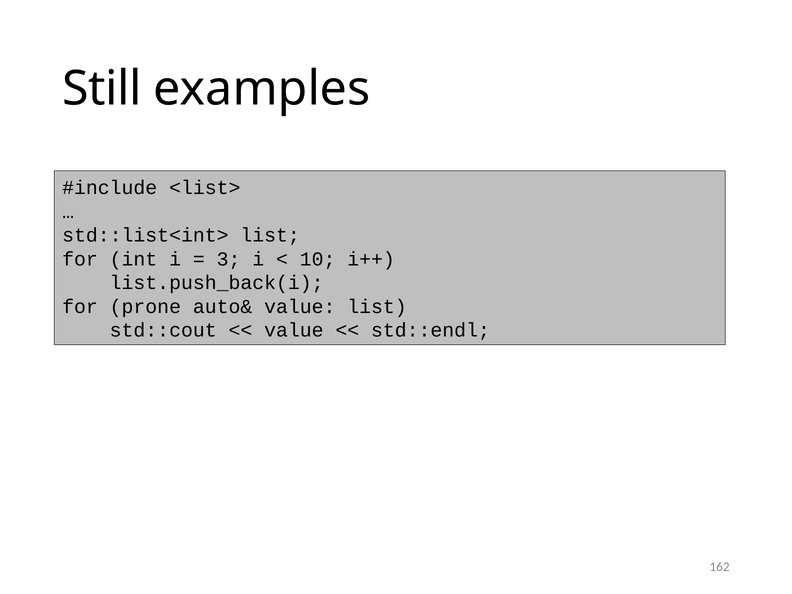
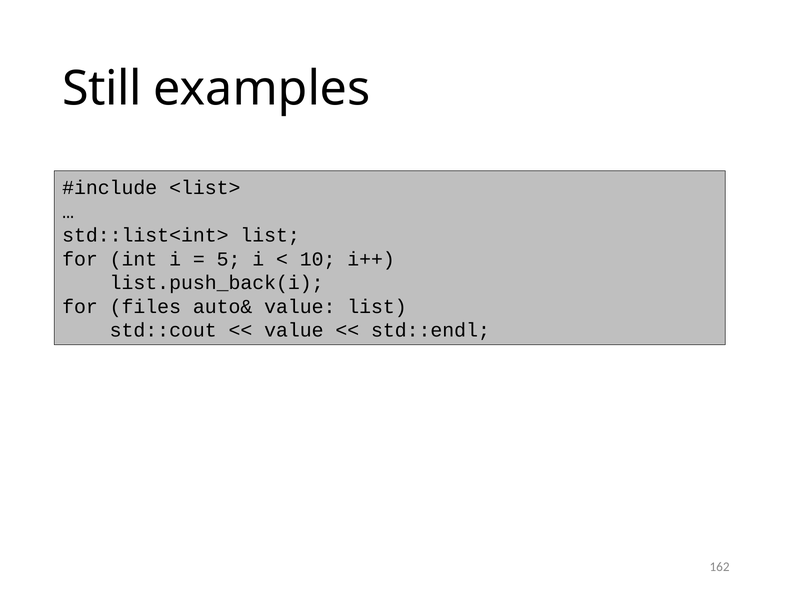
3: 3 -> 5
prone: prone -> files
